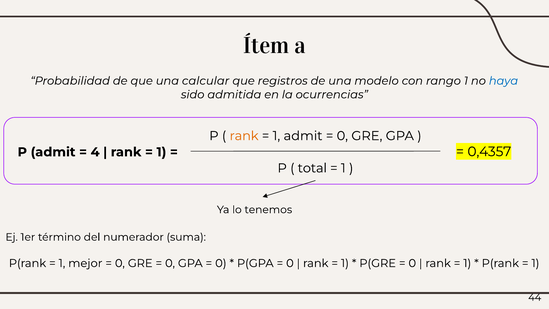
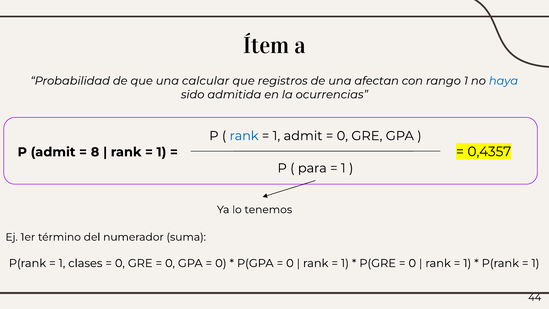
modelo: modelo -> afectan
rank at (244, 136) colour: orange -> blue
4: 4 -> 8
total: total -> para
mejor: mejor -> clases
